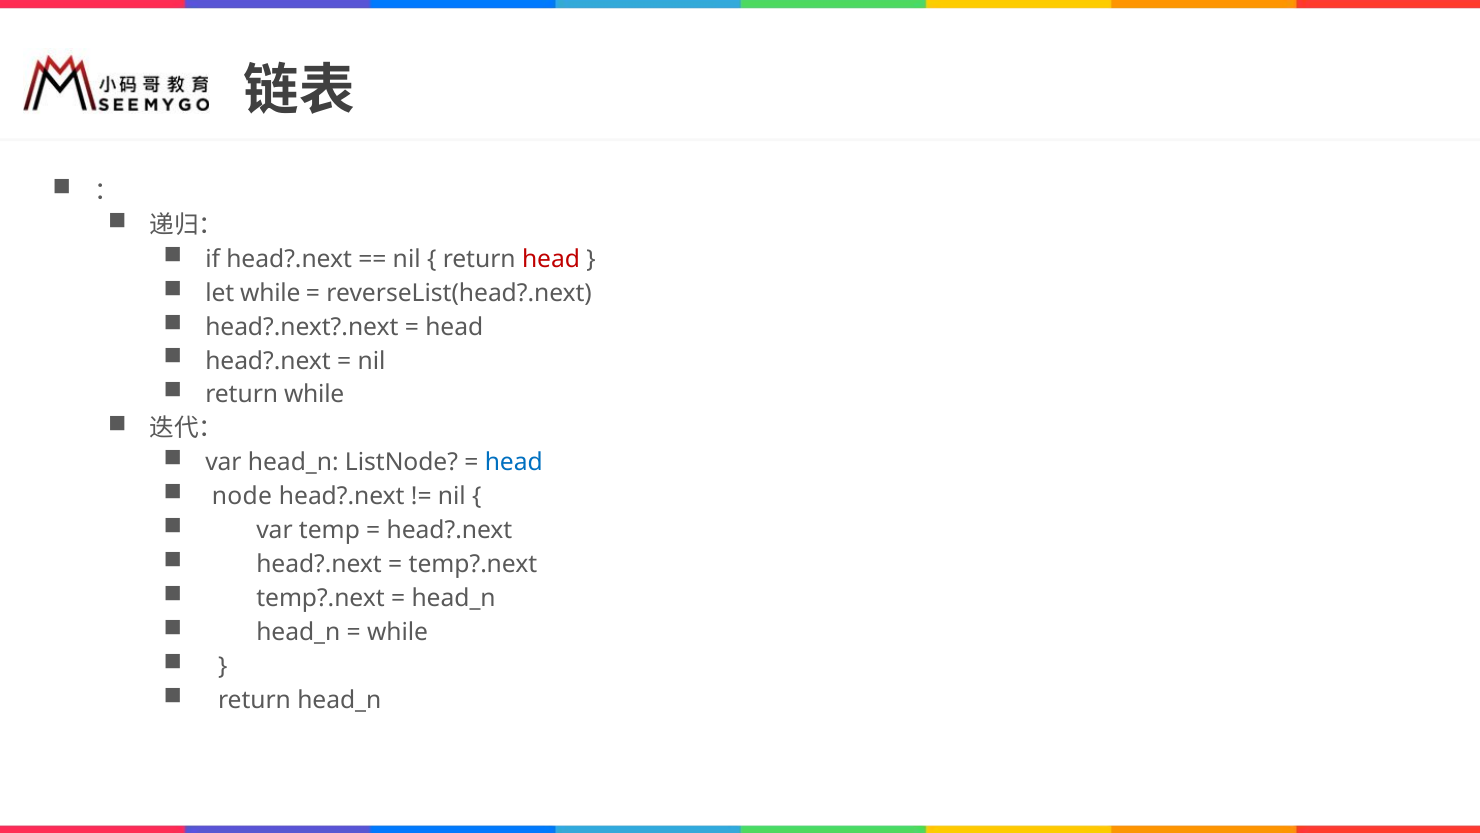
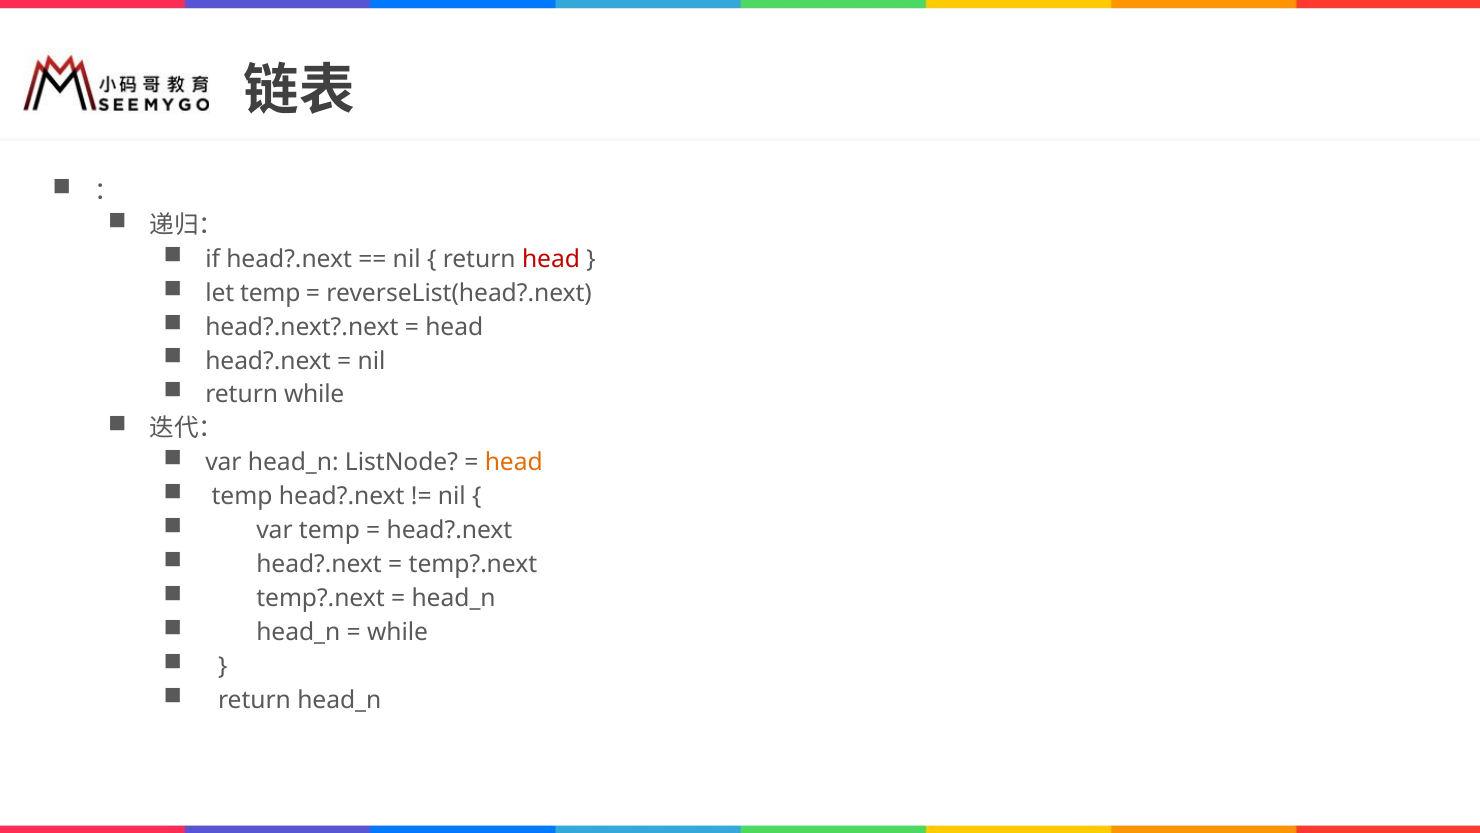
let while: while -> temp
head at (514, 462) colour: blue -> orange
node at (242, 496): node -> temp
